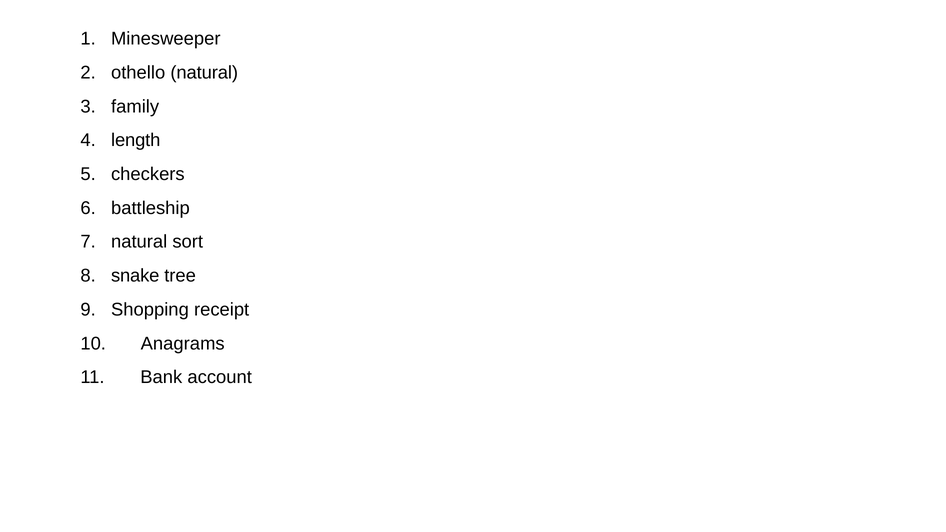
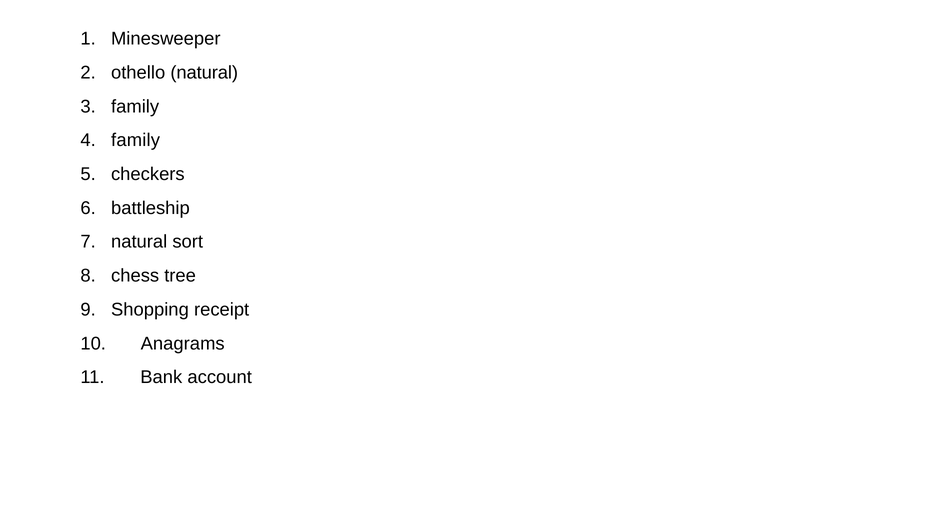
4 length: length -> family
snake: snake -> chess
